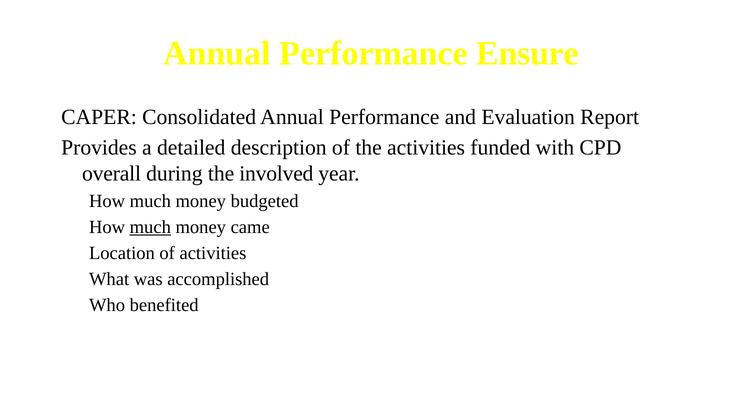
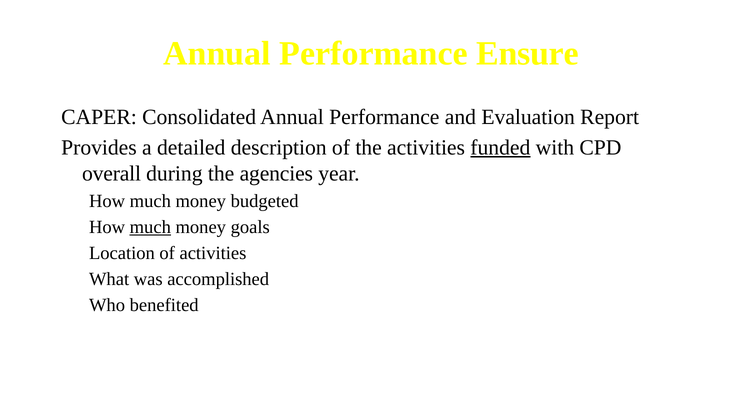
funded underline: none -> present
involved: involved -> agencies
came: came -> goals
